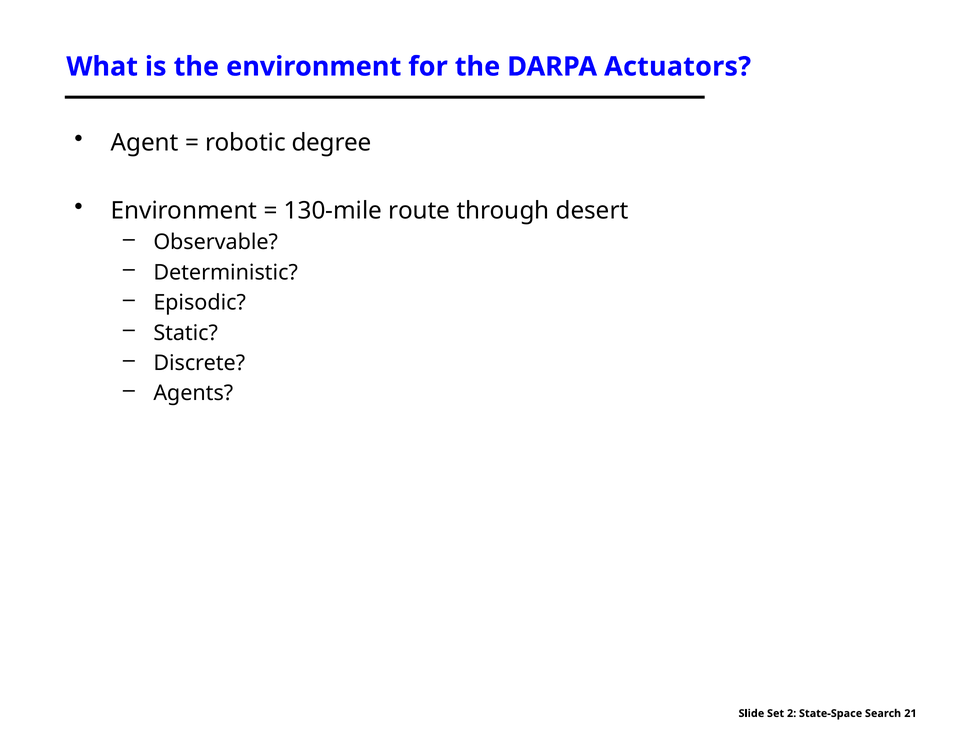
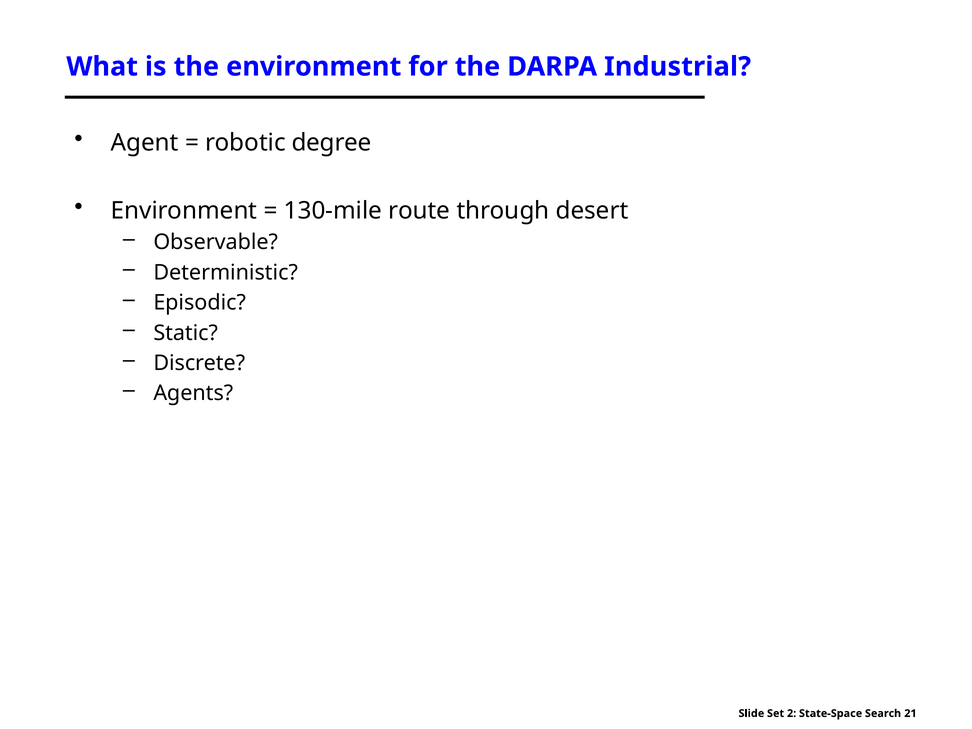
Actuators: Actuators -> Industrial
